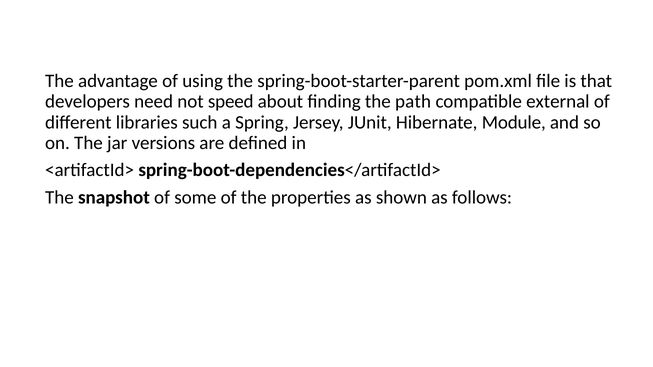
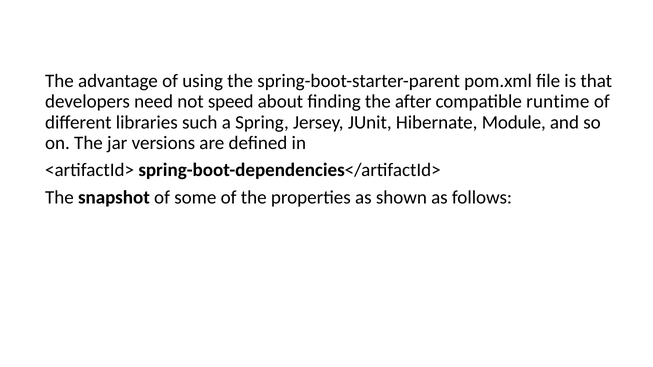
path: path -> after
external: external -> runtime
